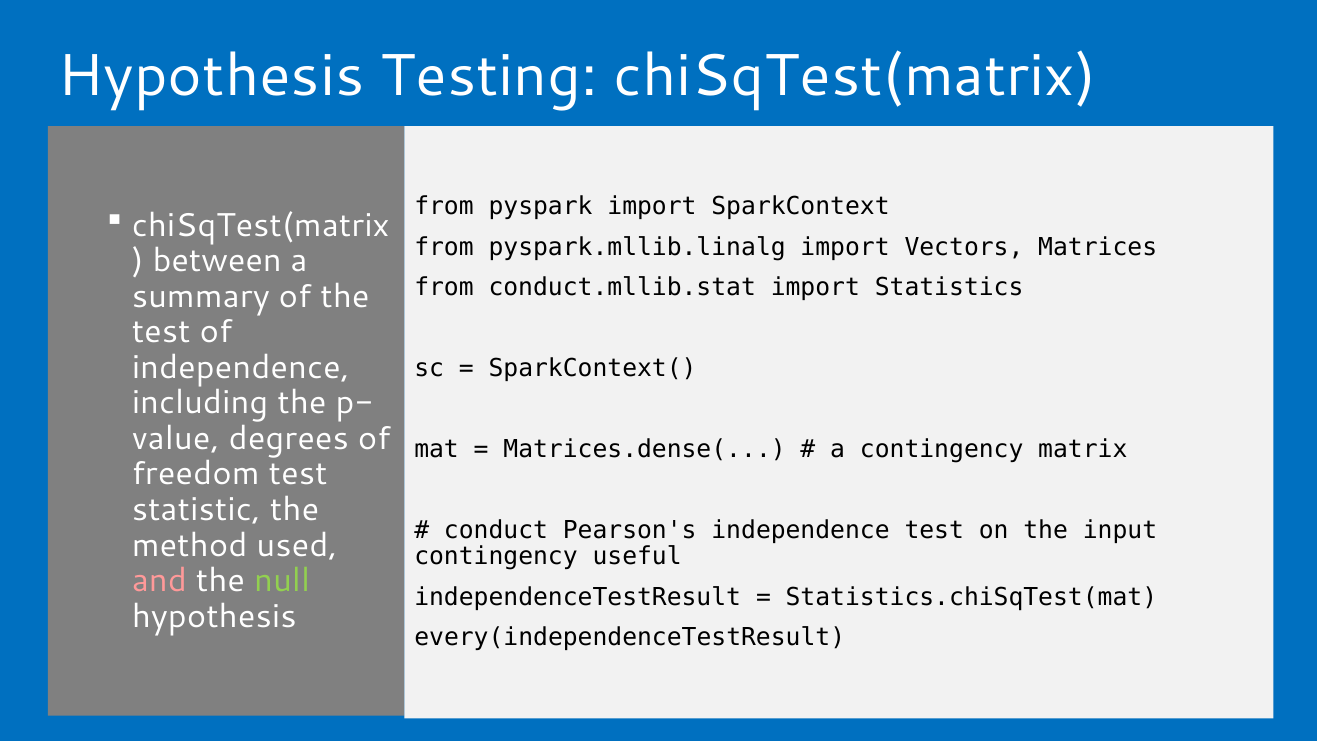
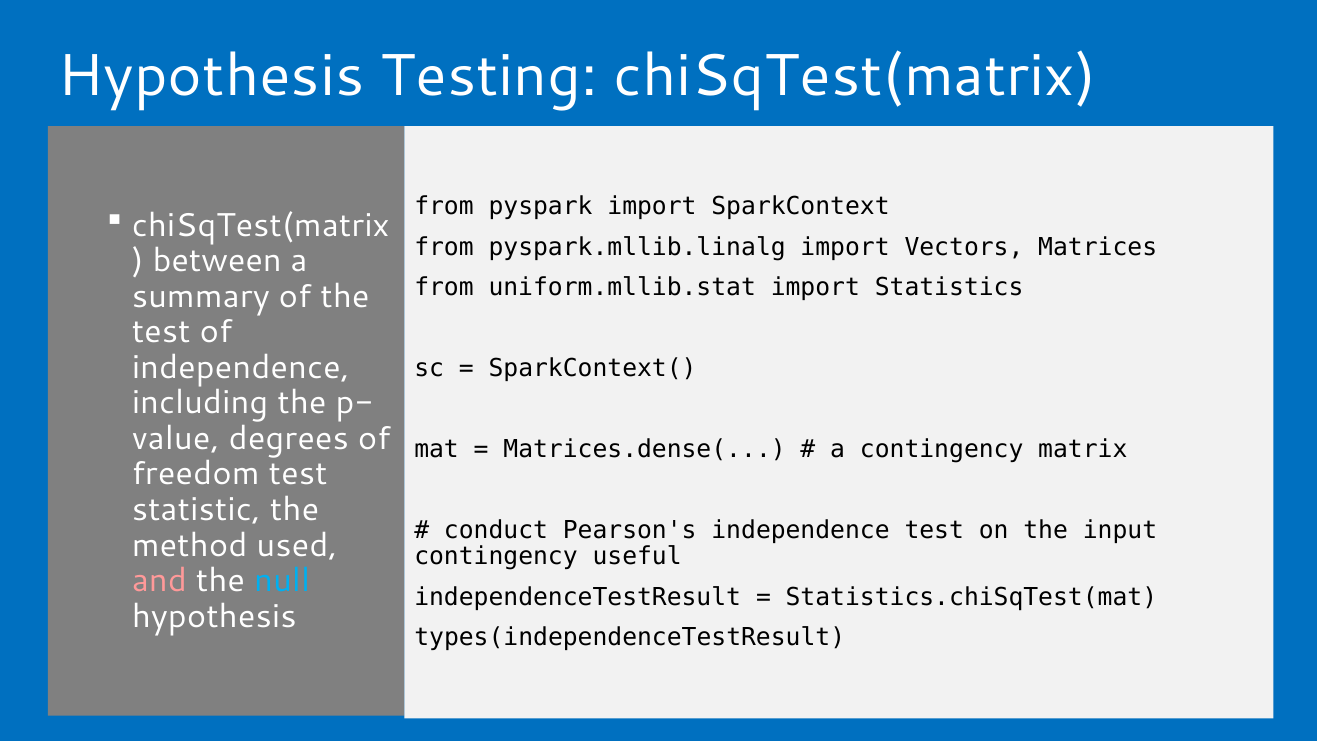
conduct.mllib.stat: conduct.mllib.stat -> uniform.mllib.stat
null colour: light green -> light blue
every(independenceTestResult: every(independenceTestResult -> types(independenceTestResult
